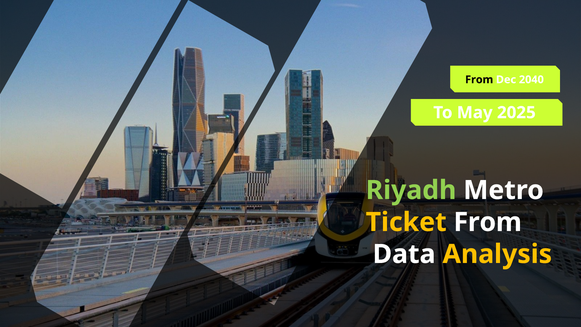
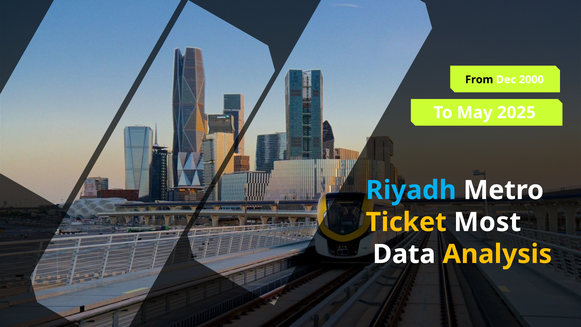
2040: 2040 -> 2000
Riyadh colour: light green -> light blue
Ticket From: From -> Most
